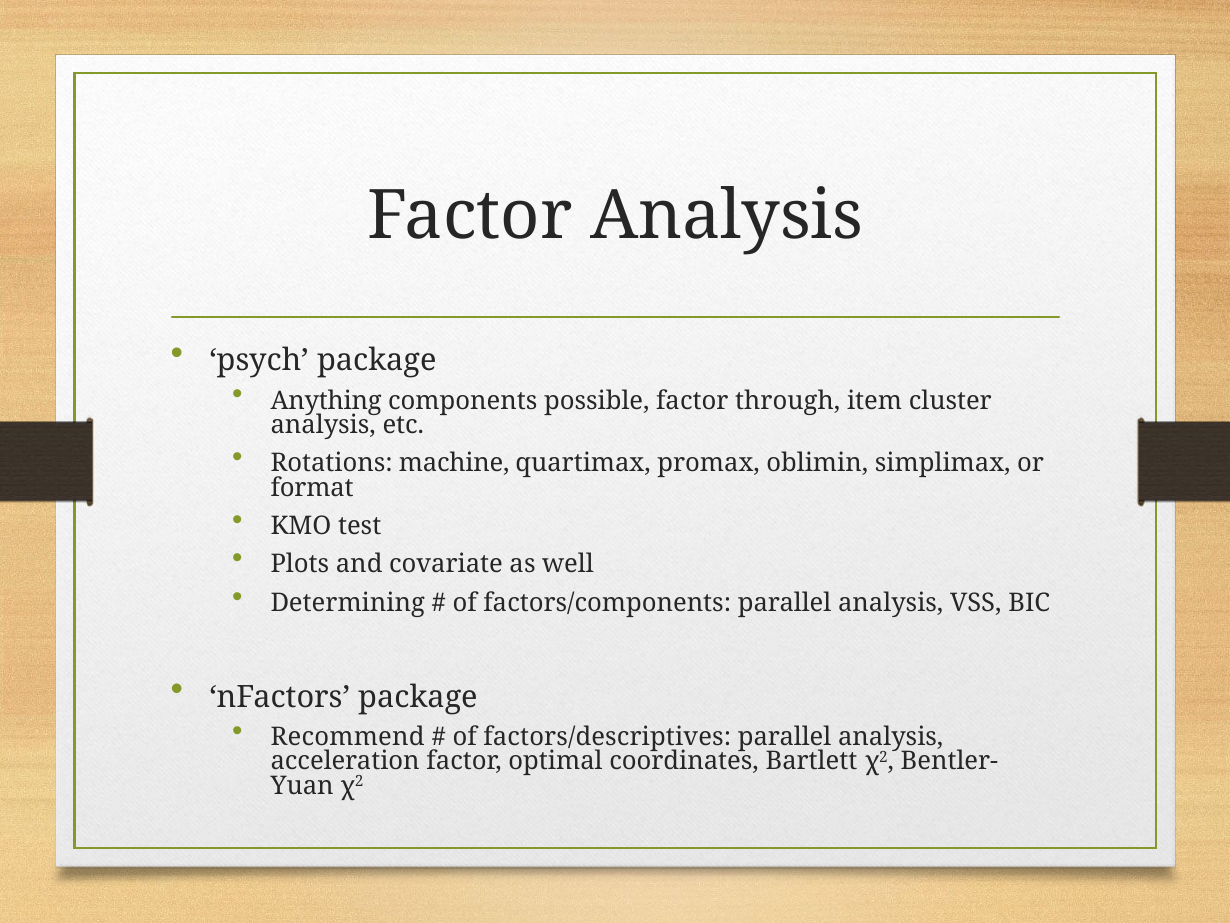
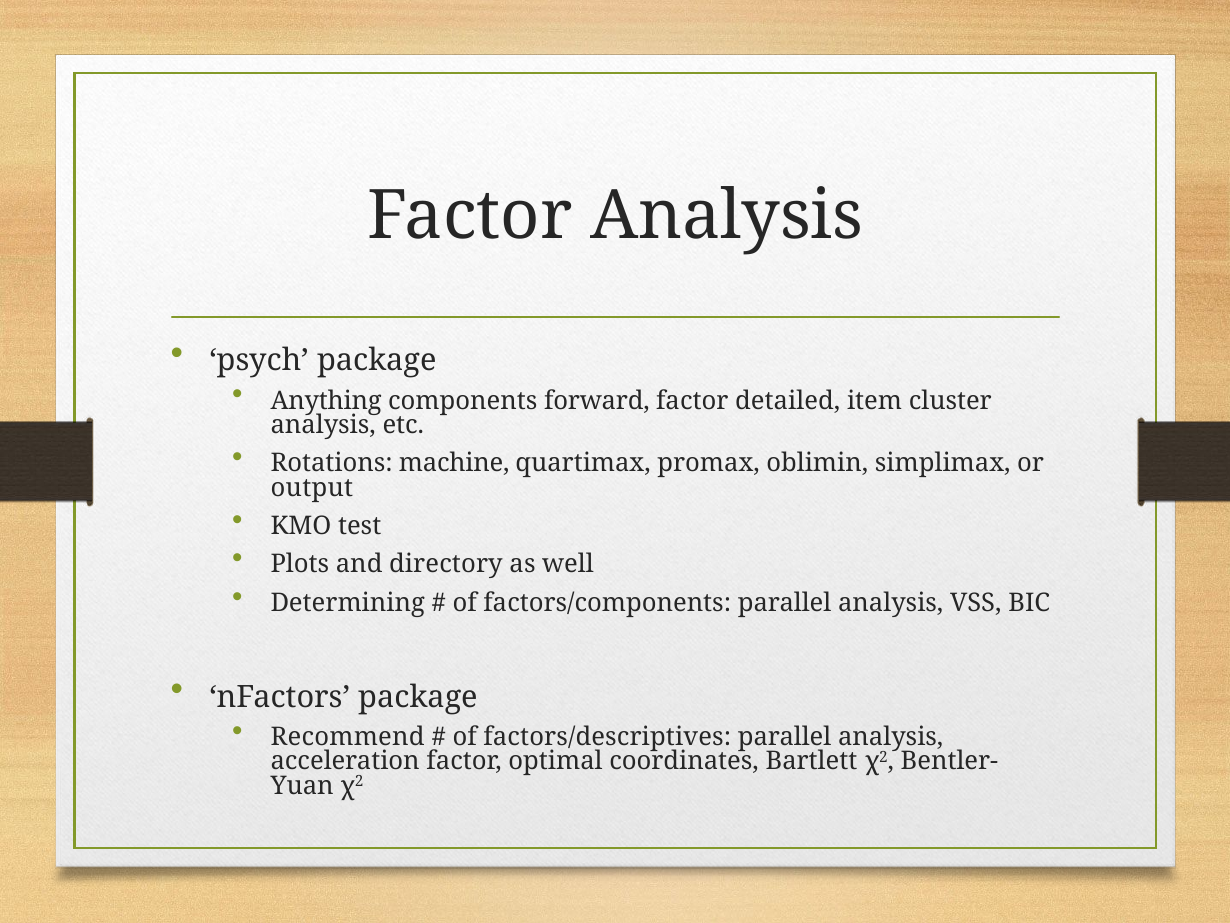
possible: possible -> forward
through: through -> detailed
format: format -> output
covariate: covariate -> directory
